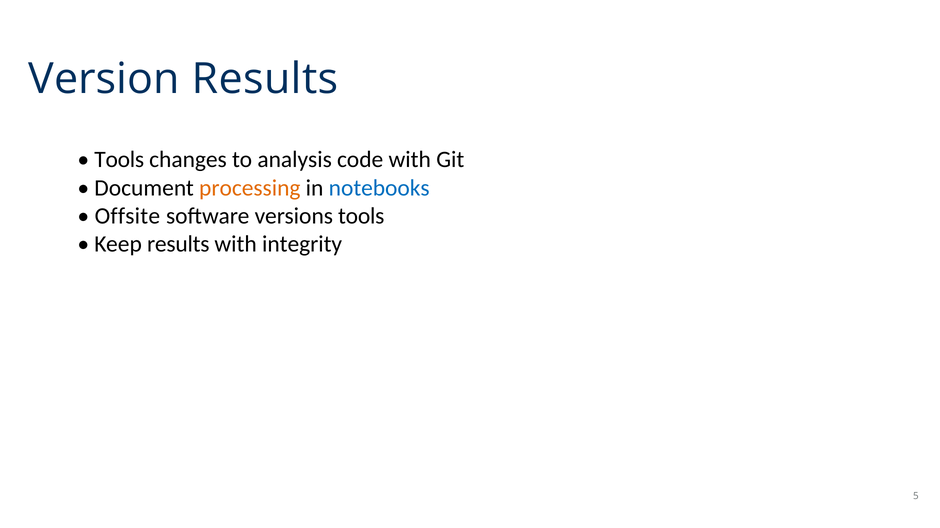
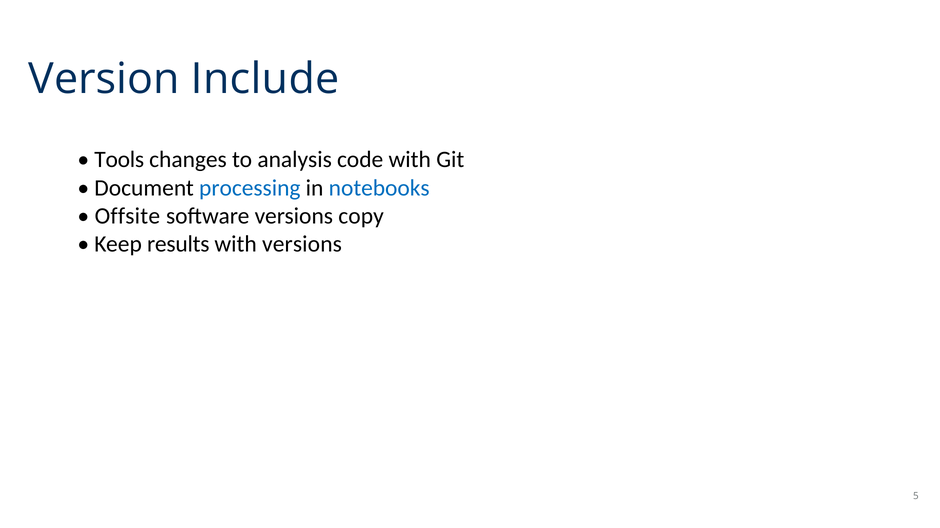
Version Results: Results -> Include
processing colour: orange -> blue
versions tools: tools -> copy
with integrity: integrity -> versions
